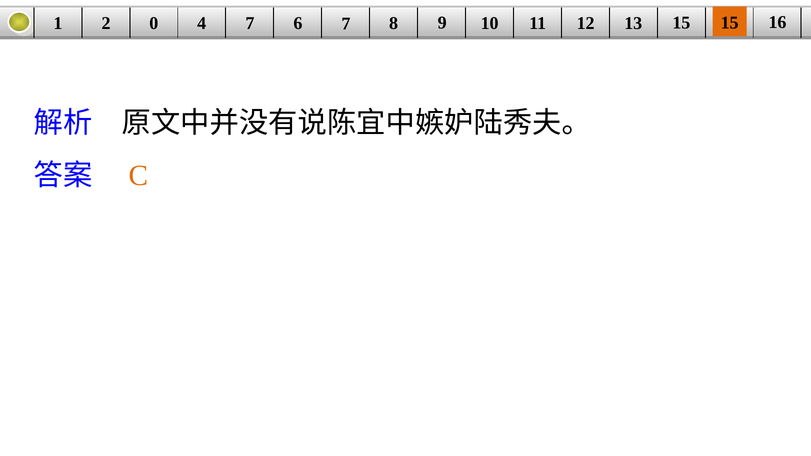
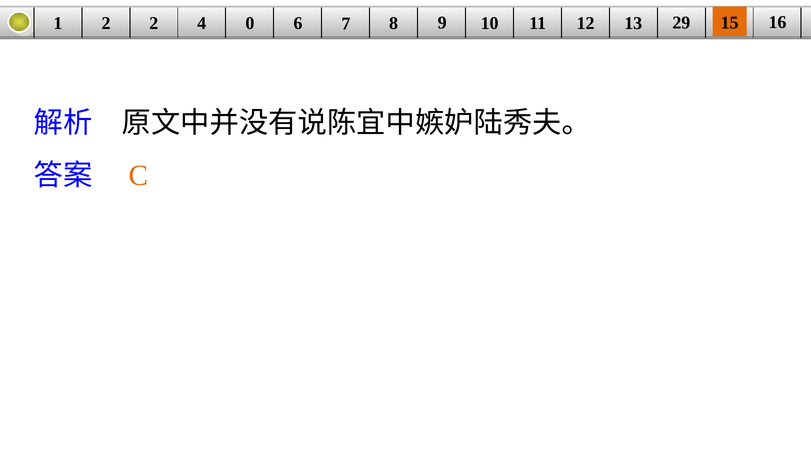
2 0: 0 -> 2
4 7: 7 -> 0
13 15: 15 -> 29
